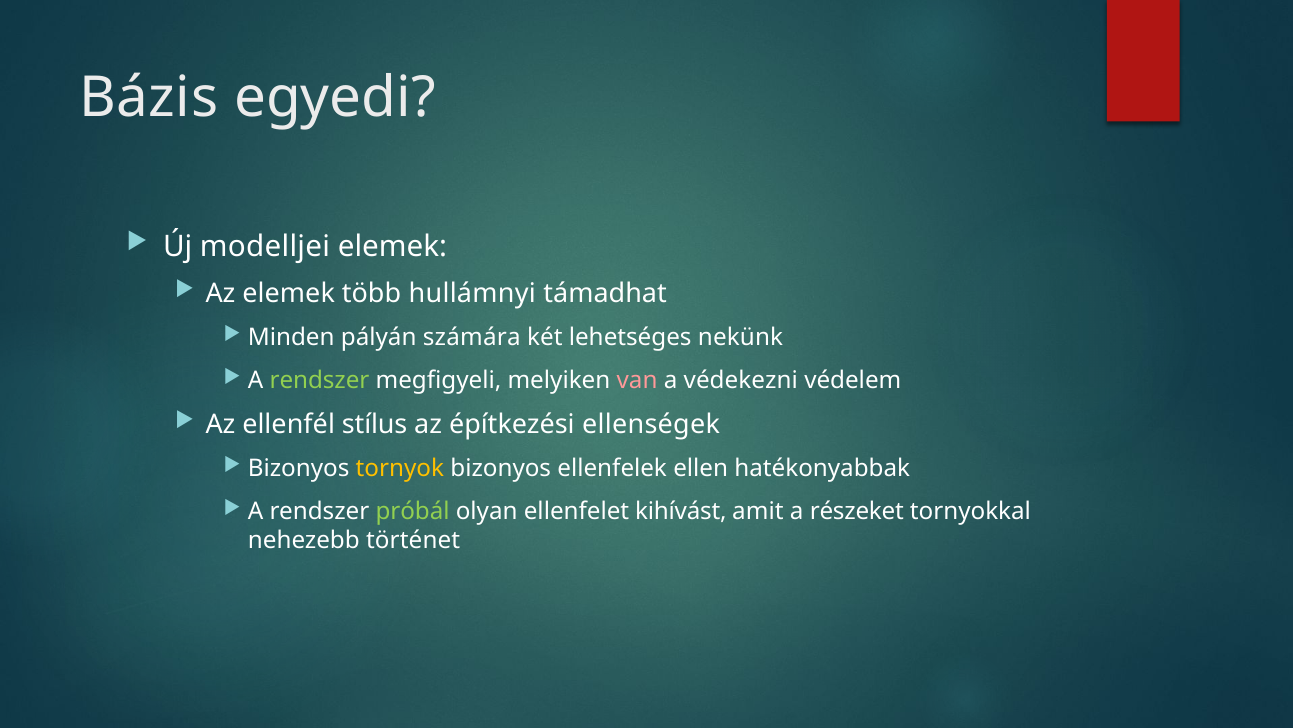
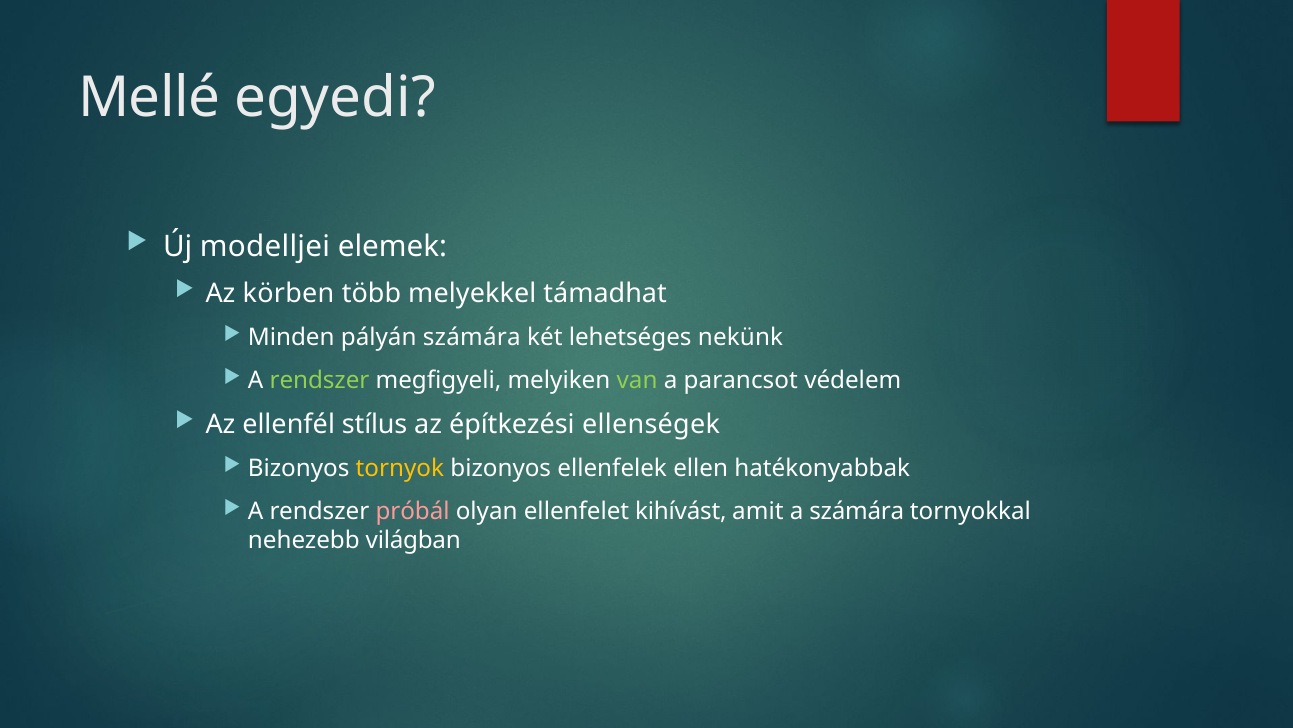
Bázis: Bázis -> Mellé
Az elemek: elemek -> körben
hullámnyi: hullámnyi -> melyekkel
van colour: pink -> light green
védekezni: védekezni -> parancsot
próbál colour: light green -> pink
a részeket: részeket -> számára
történet: történet -> világban
